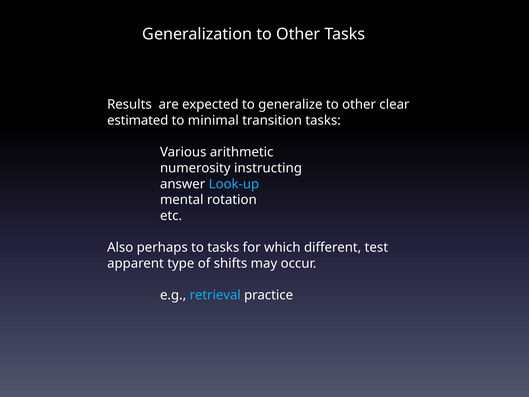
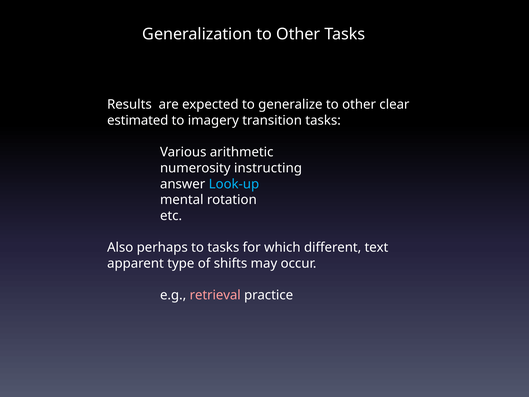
minimal: minimal -> imagery
test: test -> text
retrieval colour: light blue -> pink
